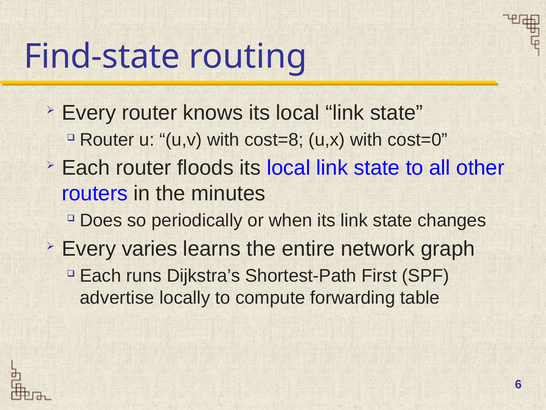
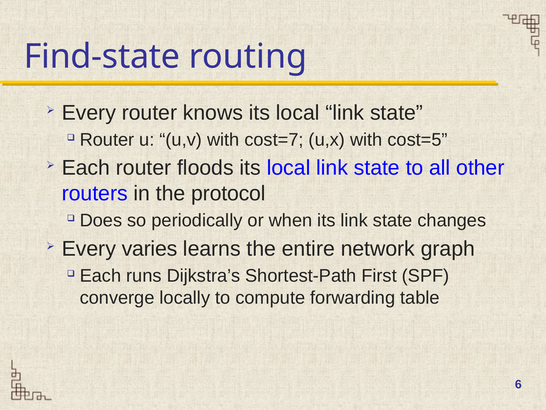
cost=8: cost=8 -> cost=7
cost=0: cost=0 -> cost=5
minutes: minutes -> protocol
advertise: advertise -> converge
